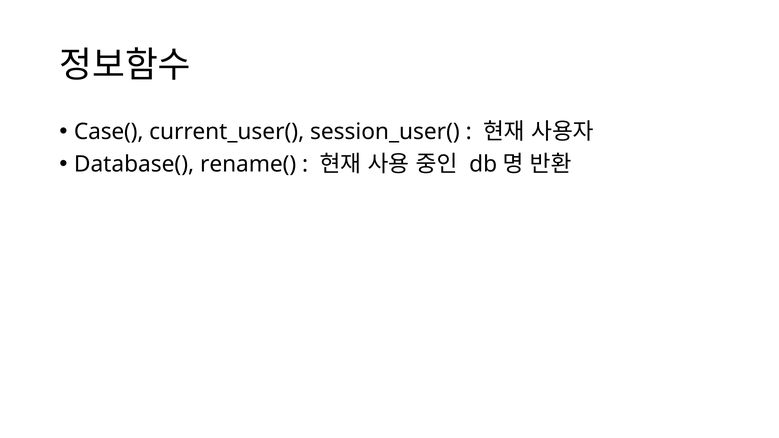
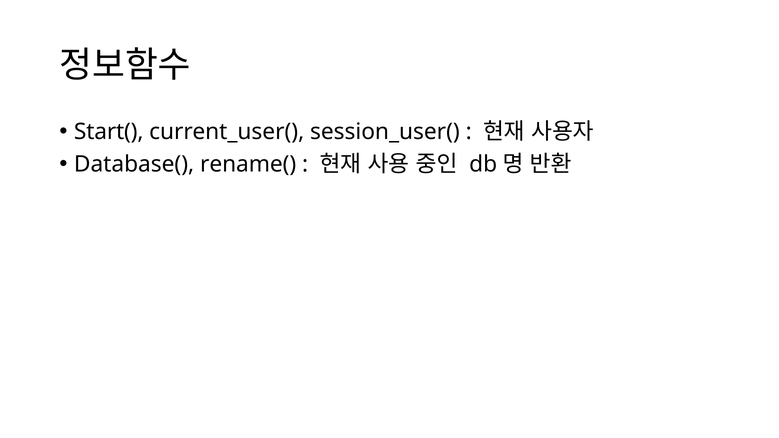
Case(: Case( -> Start(
